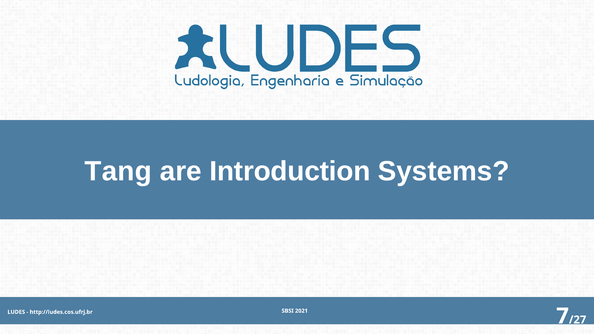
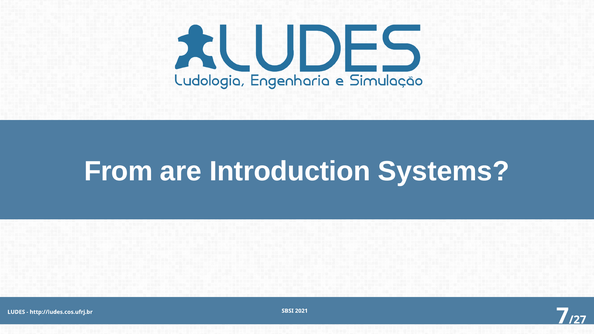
Tang: Tang -> From
